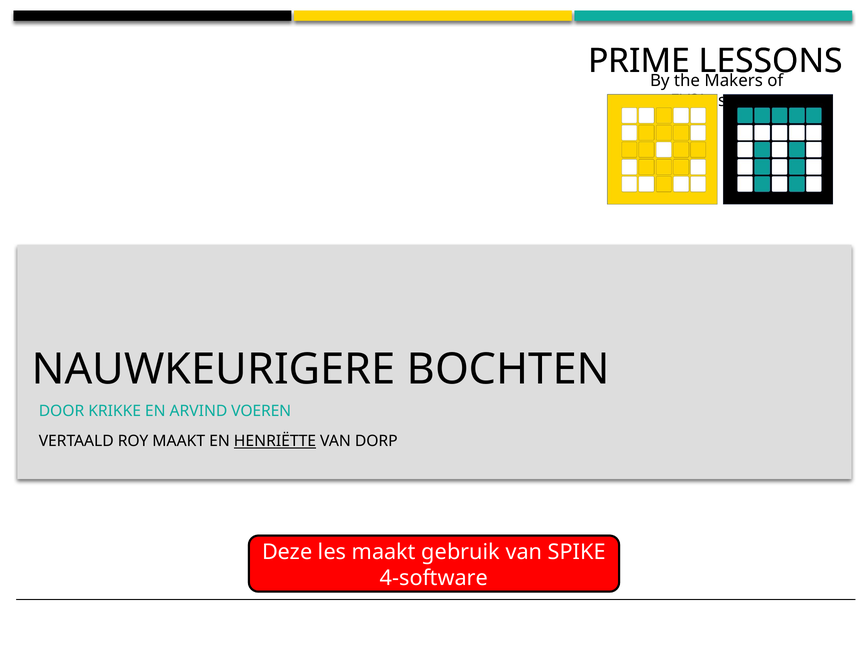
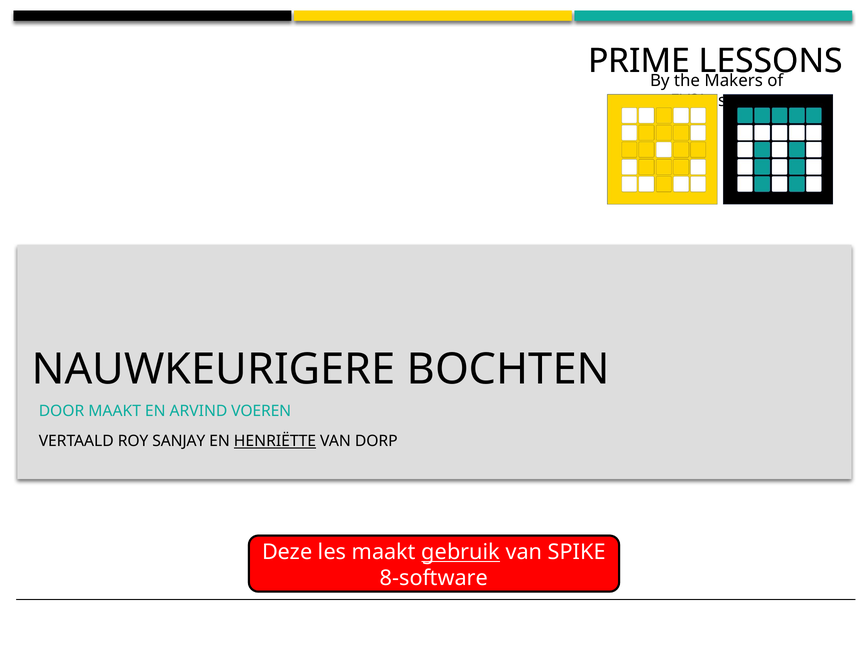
DOOR KRIKKE: KRIKKE -> MAAKT
ROY MAAKT: MAAKT -> SANJAY
gebruik underline: none -> present
4-software: 4-software -> 8-software
